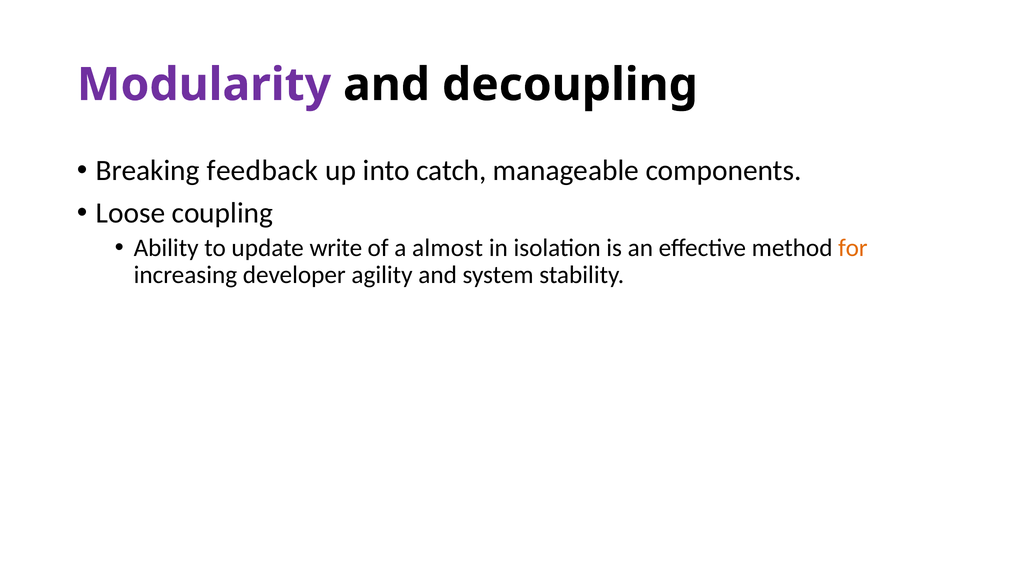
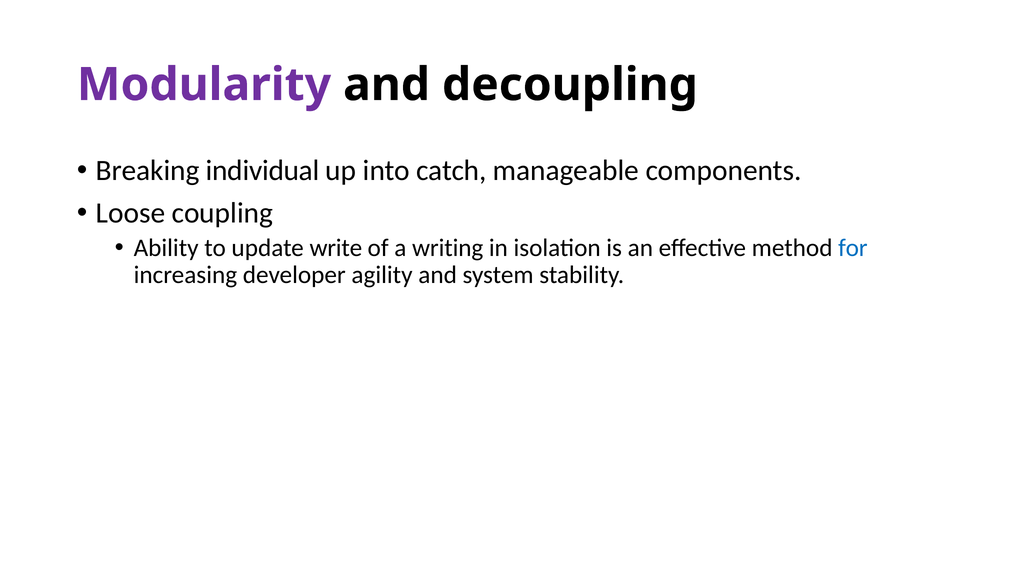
feedback: feedback -> individual
almost: almost -> writing
for colour: orange -> blue
